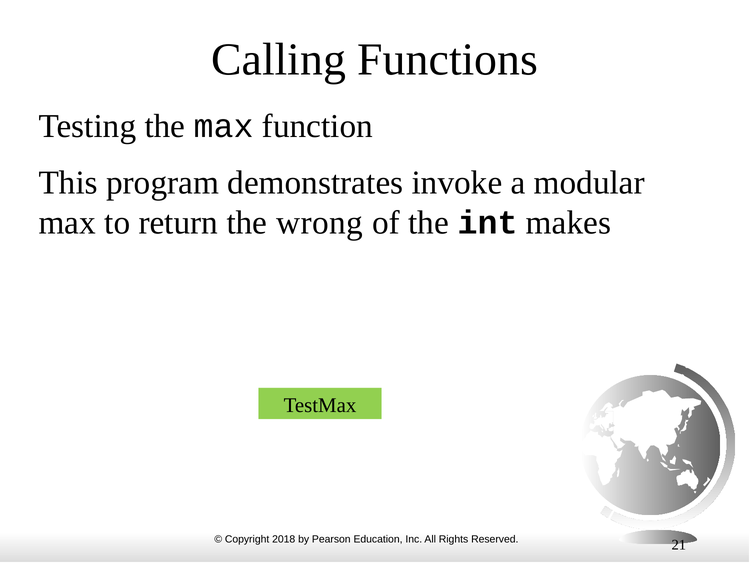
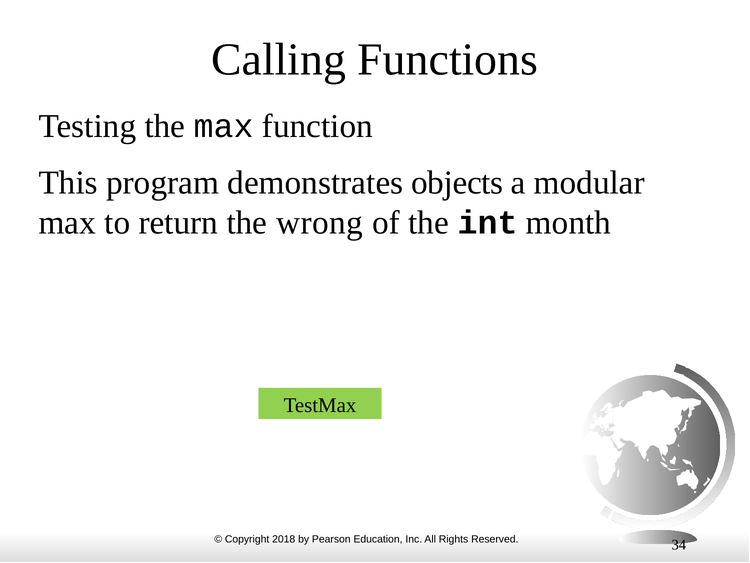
invoke: invoke -> objects
makes: makes -> month
21: 21 -> 34
